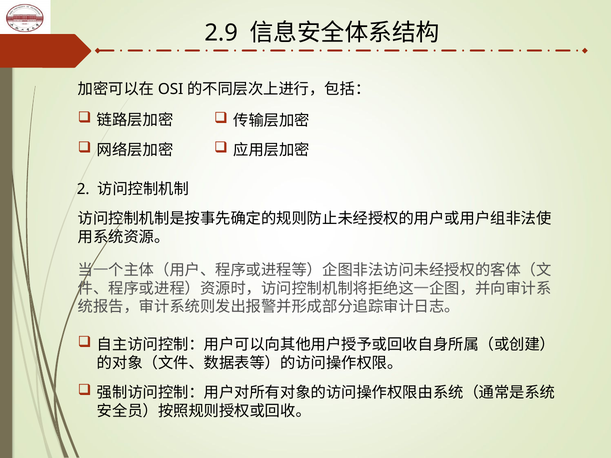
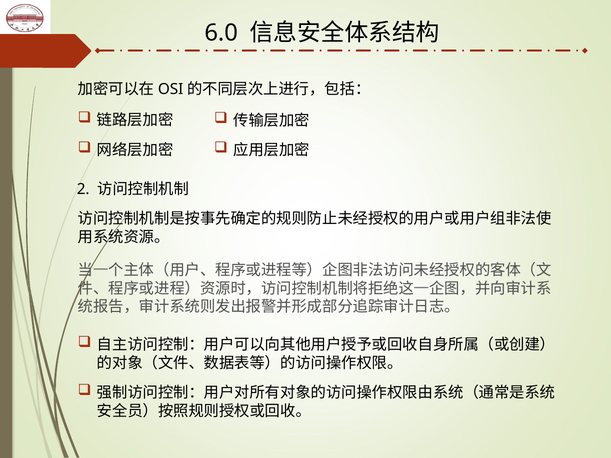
2.9: 2.9 -> 6.0
